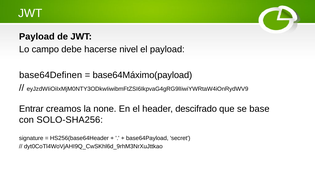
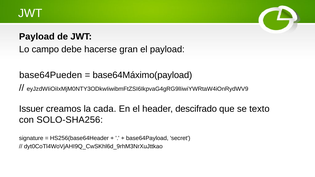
nivel: nivel -> gran
base64Definen: base64Definen -> base64Pueden
Entrar: Entrar -> Issuer
none: none -> cada
base: base -> texto
